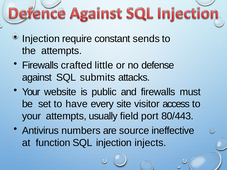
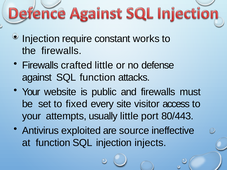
sends: sends -> works
the attempts: attempts -> firewalls
L submits: submits -> function
have: have -> fixed
usually field: field -> little
numbers: numbers -> exploited
